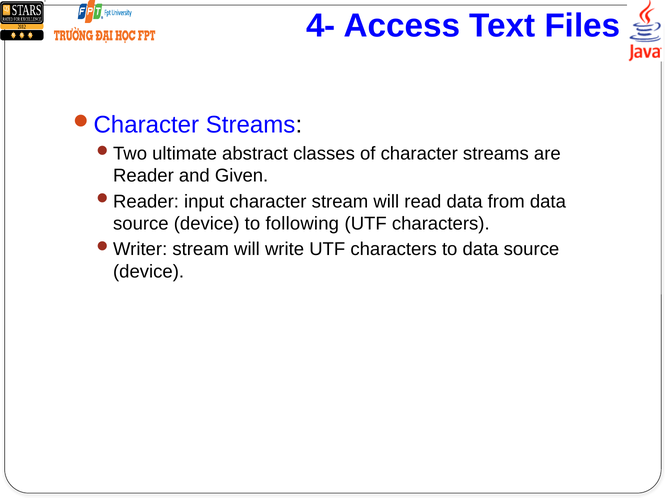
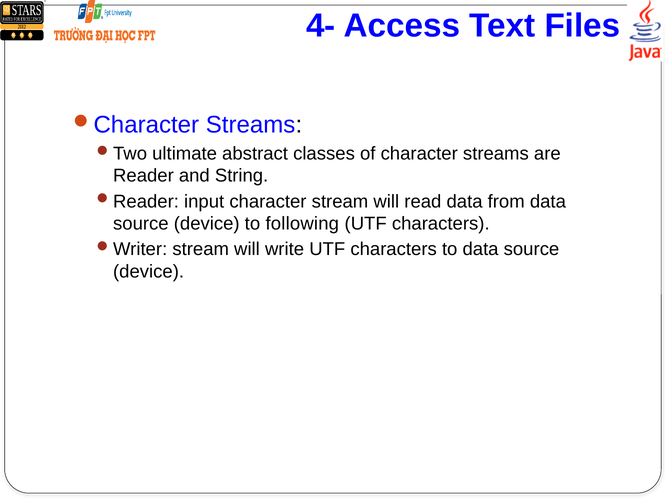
Given: Given -> String
